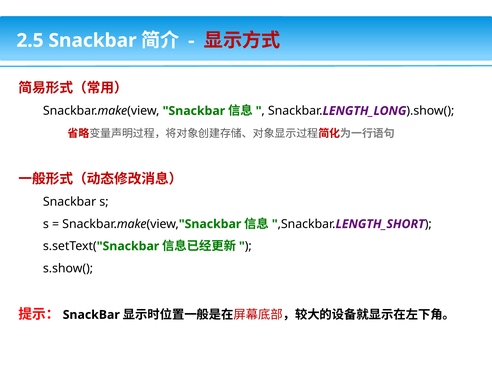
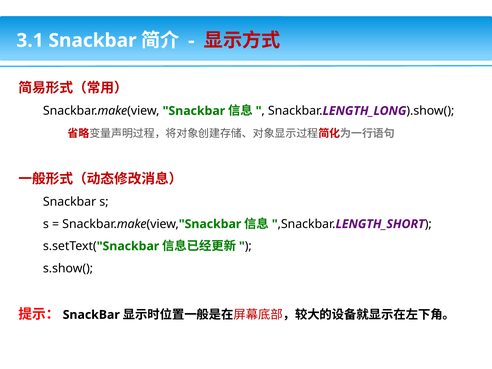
2.5: 2.5 -> 3.1
